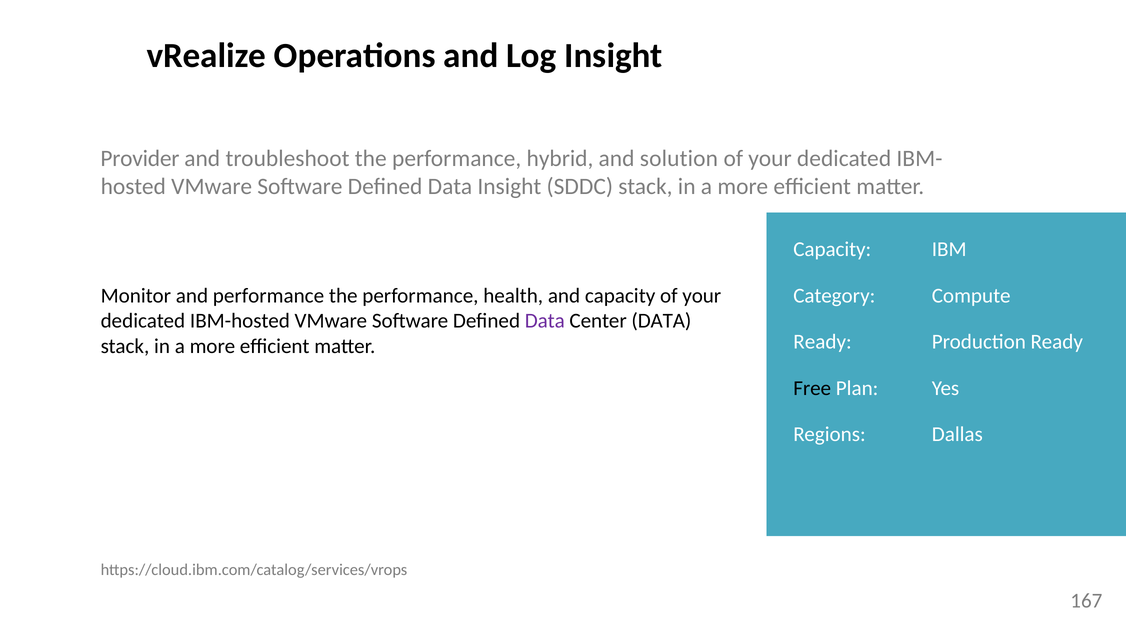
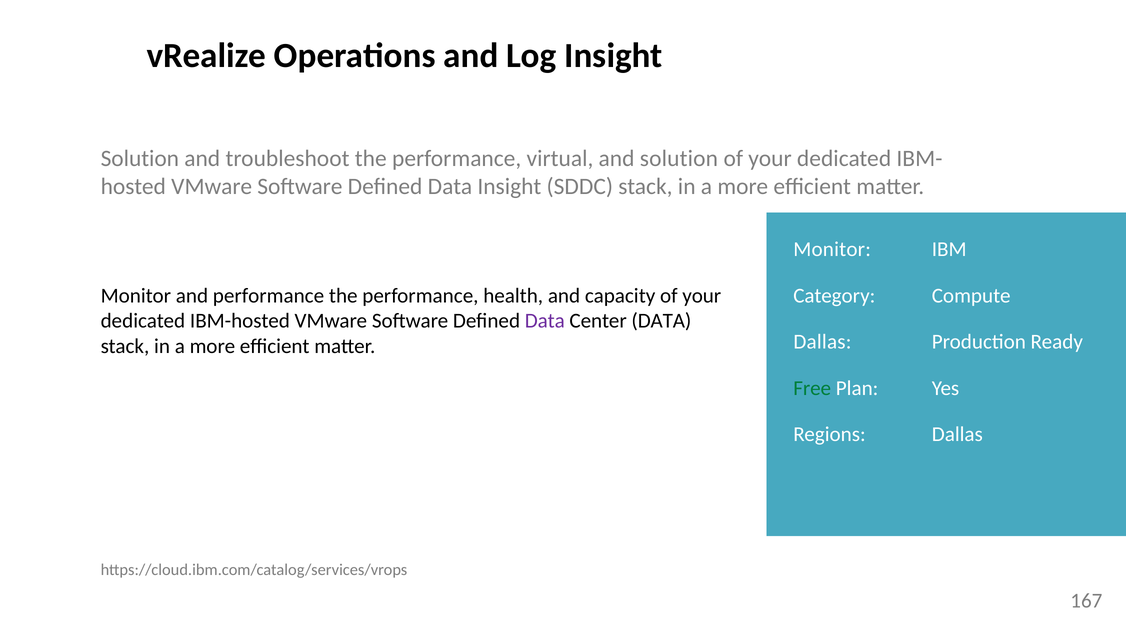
Provider at (140, 158): Provider -> Solution
hybrid: hybrid -> virtual
Capacity at (832, 249): Capacity -> Monitor
Ready at (823, 342): Ready -> Dallas
Free colour: black -> green
